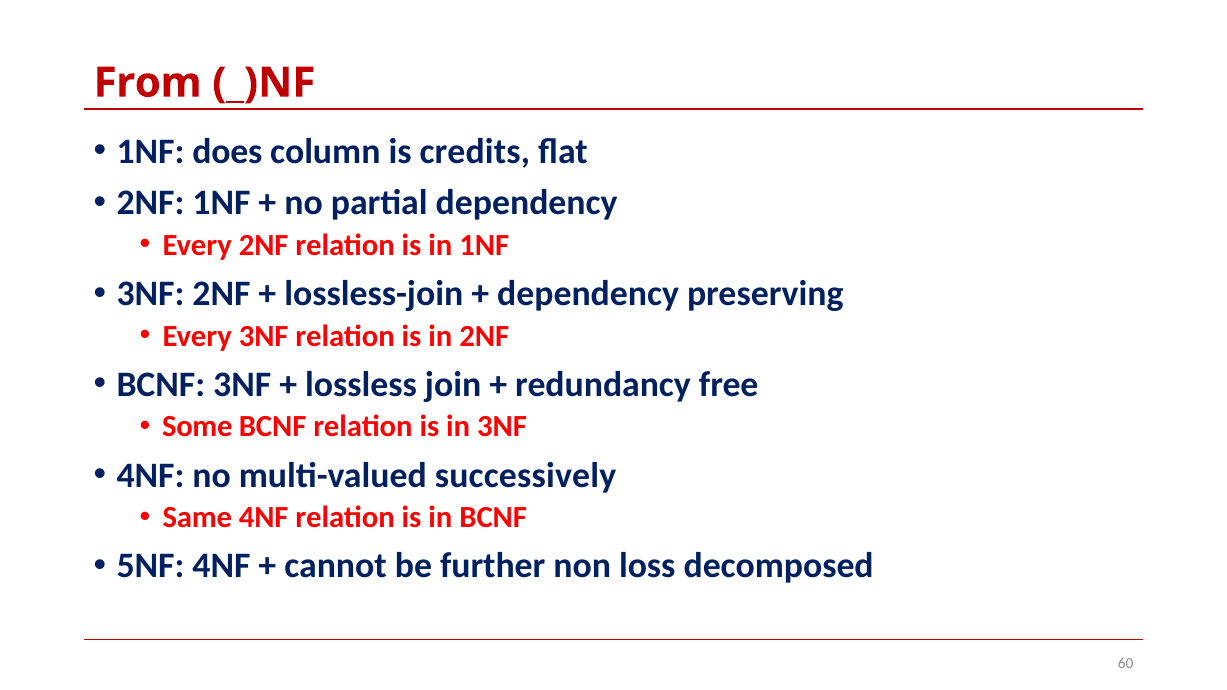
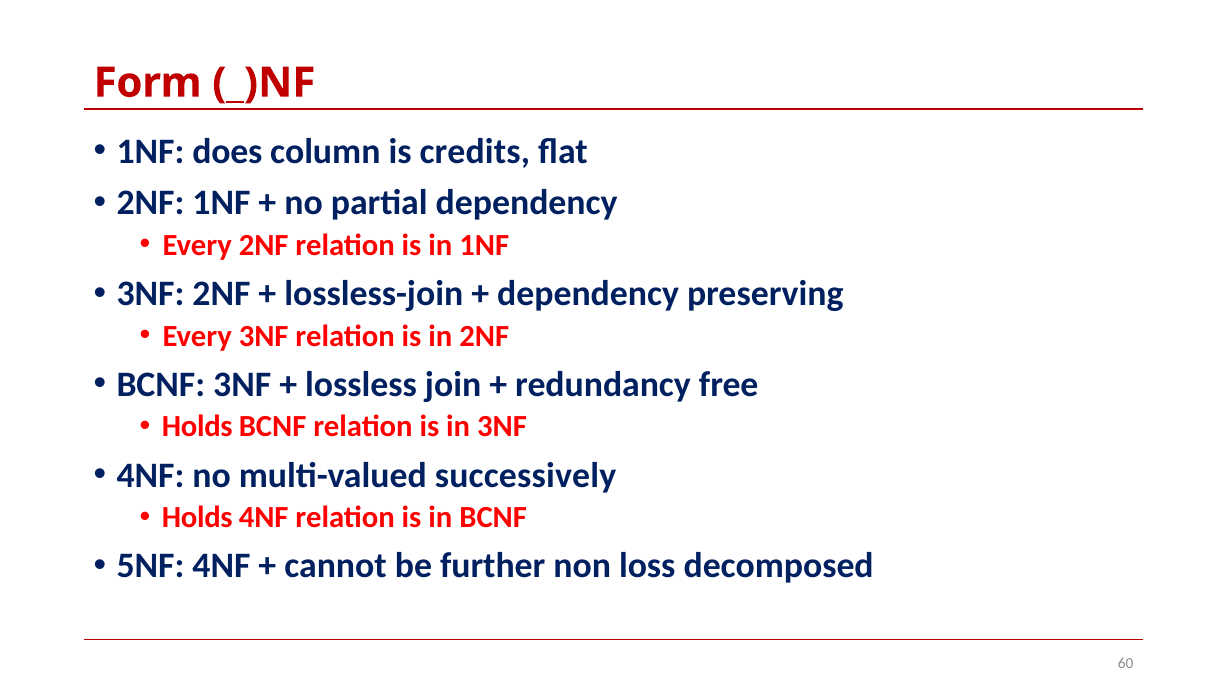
From: From -> Form
Some at (197, 427): Some -> Holds
Same at (197, 518): Same -> Holds
